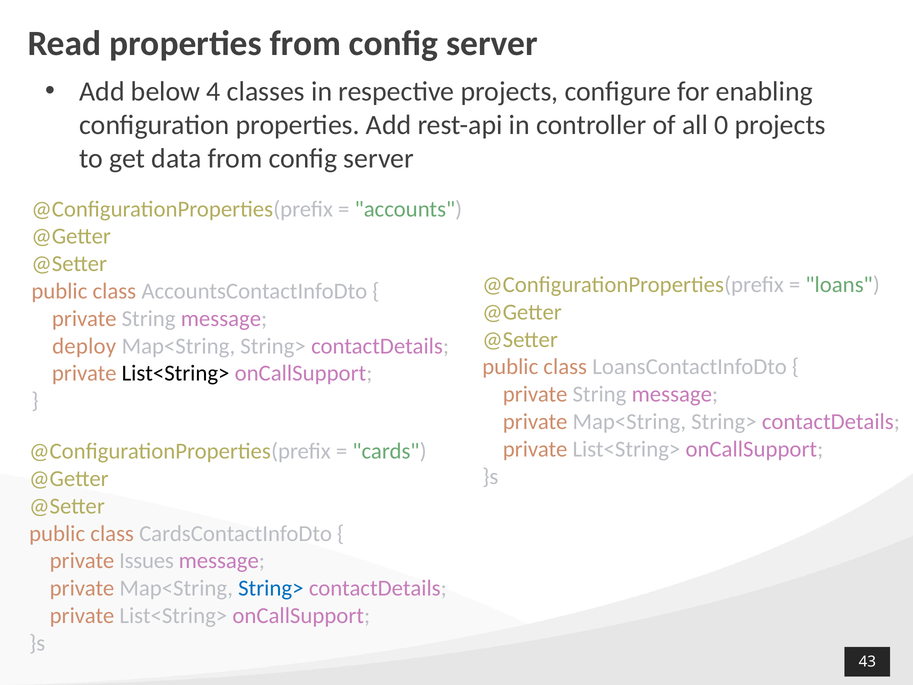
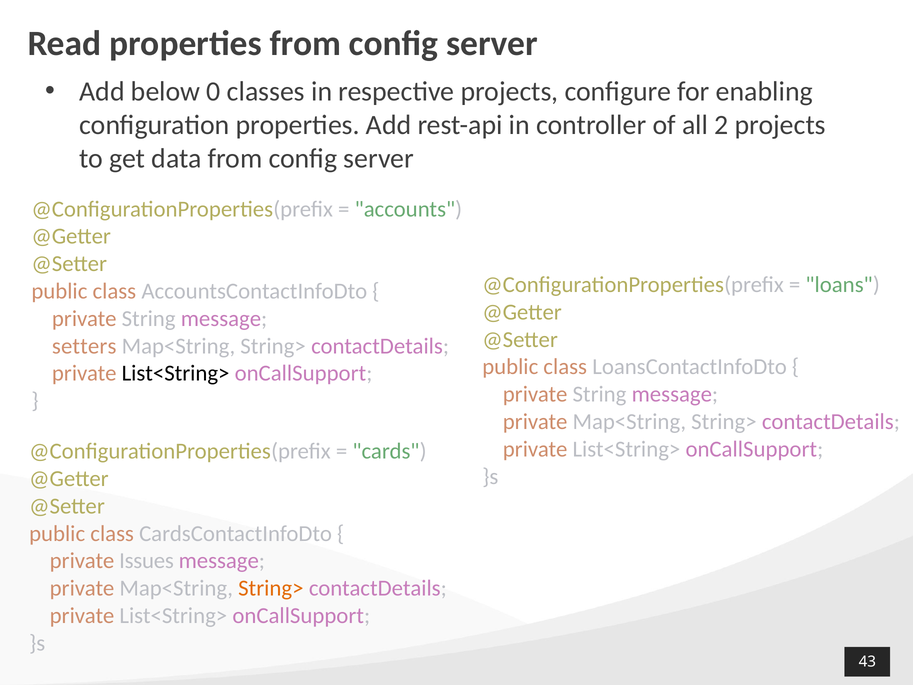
4: 4 -> 0
0: 0 -> 2
deploy: deploy -> setters
String> at (271, 588) colour: blue -> orange
